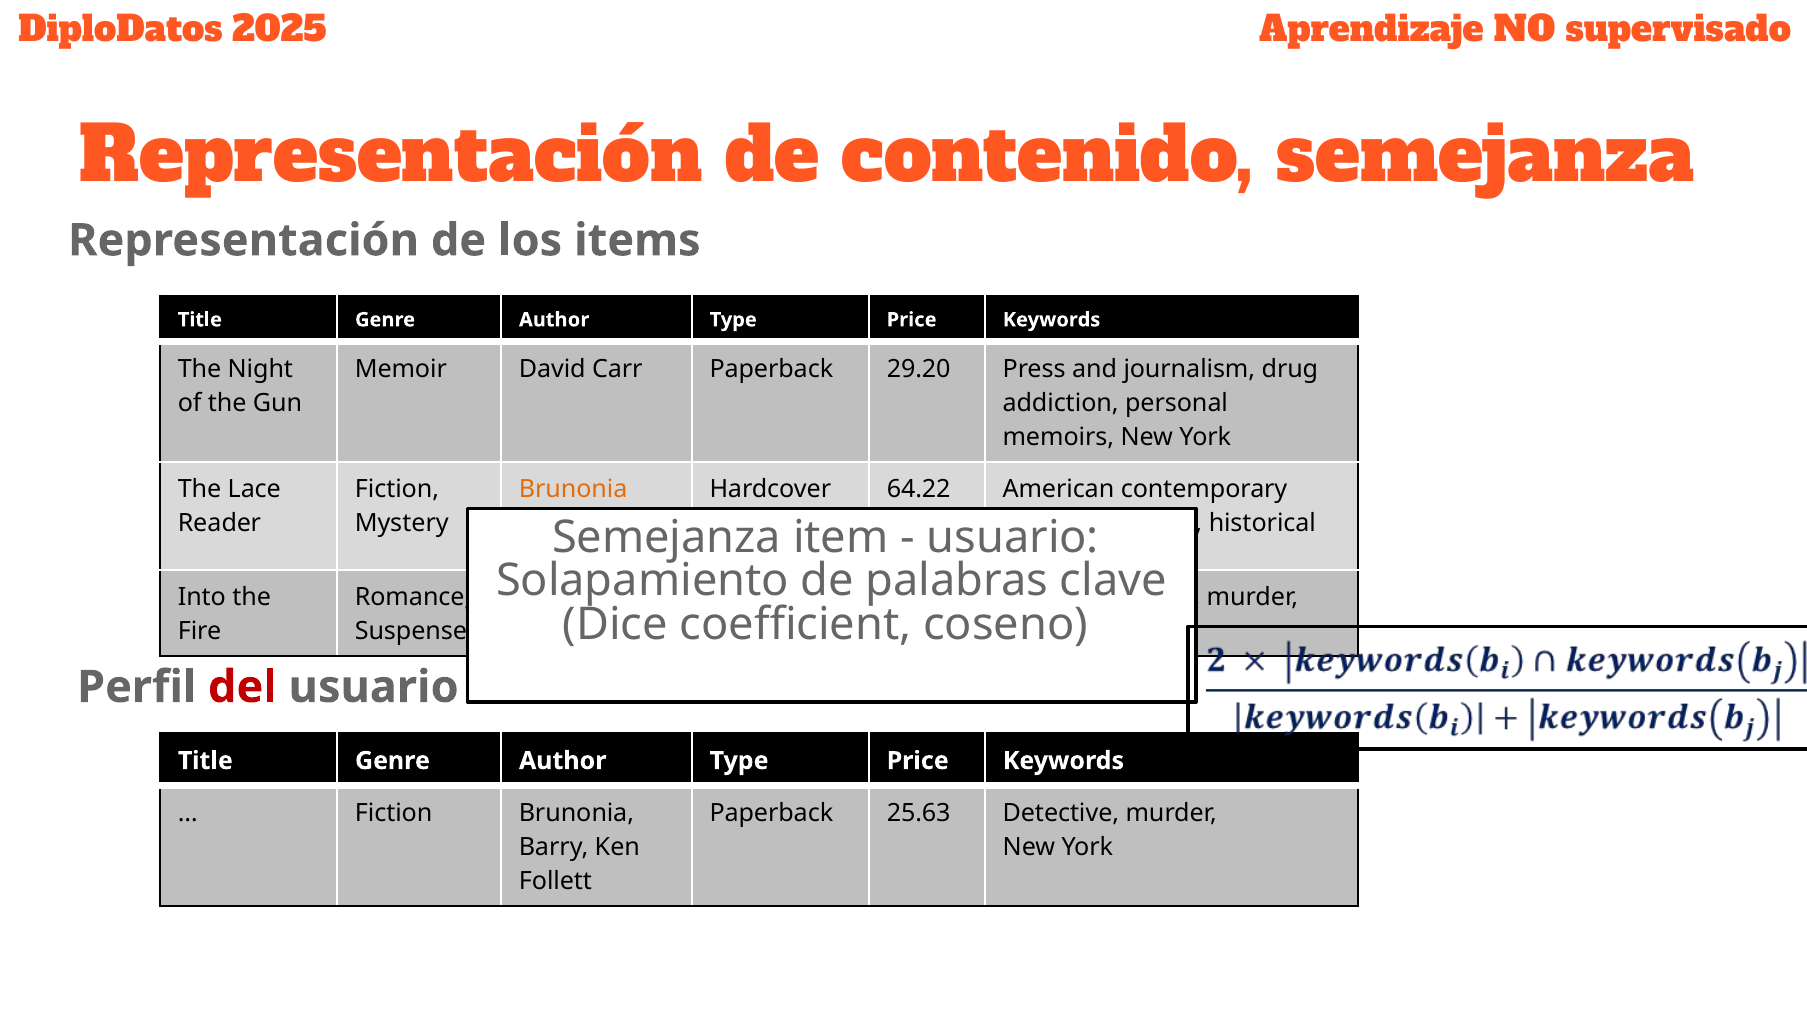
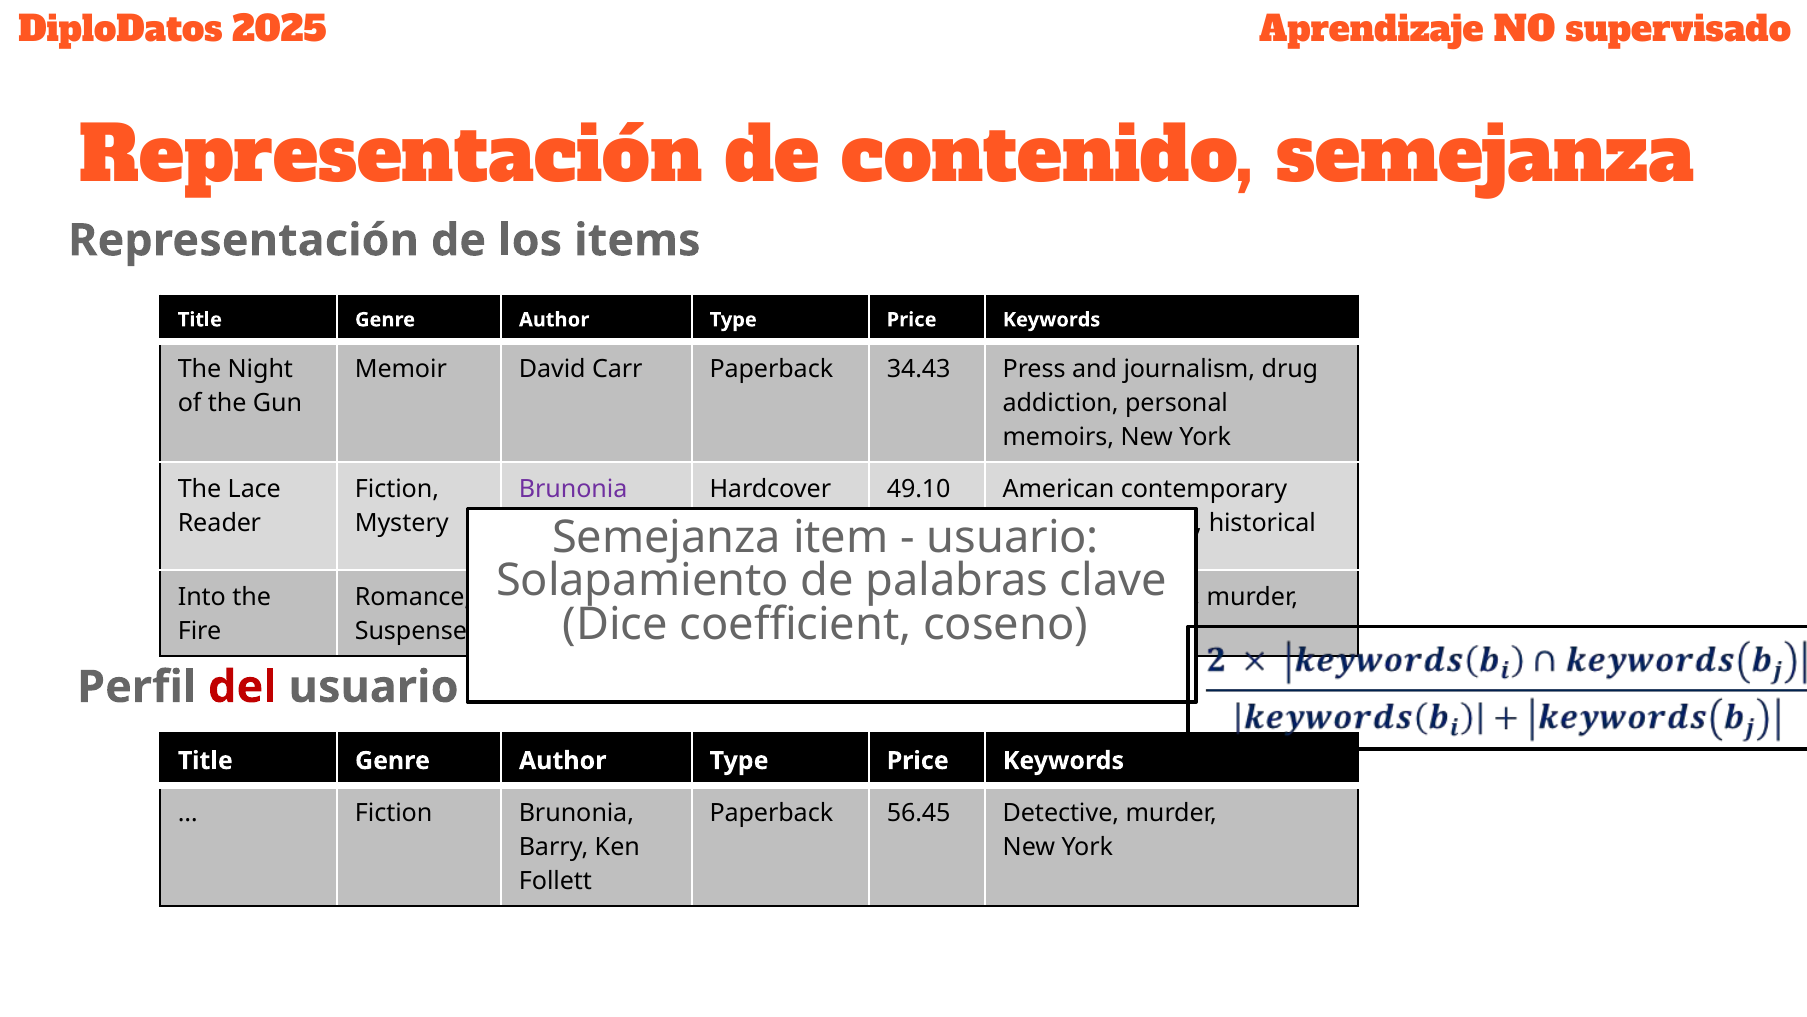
29.20: 29.20 -> 34.43
Brunonia at (573, 489) colour: orange -> purple
64.22: 64.22 -> 49.10
25.63: 25.63 -> 56.45
